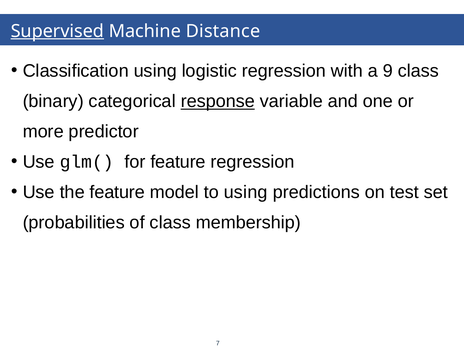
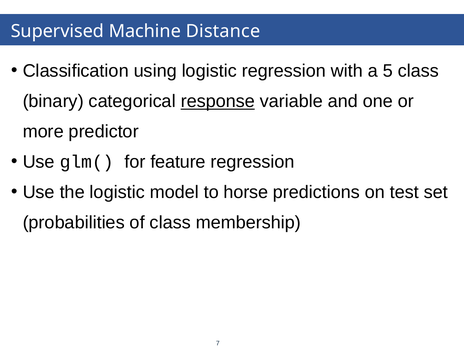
Supervised underline: present -> none
9: 9 -> 5
the feature: feature -> logistic
to using: using -> horse
